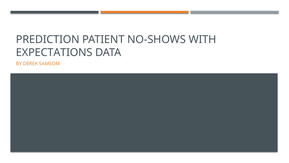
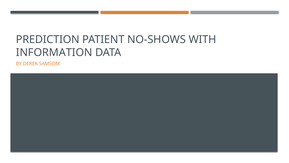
EXPECTATIONS: EXPECTATIONS -> INFORMATION
